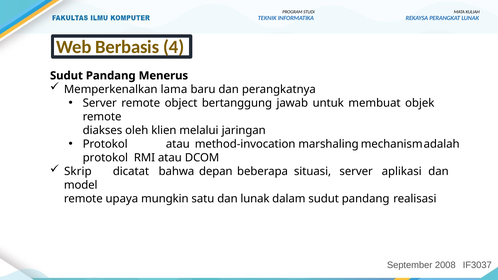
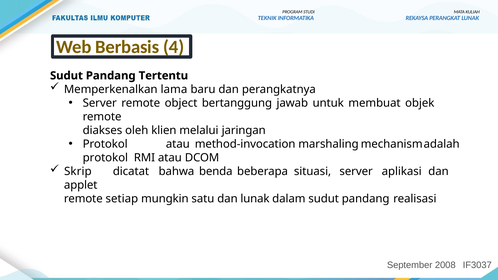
Menerus: Menerus -> Tertentu
depan: depan -> benda
model: model -> applet
upaya: upaya -> setiap
